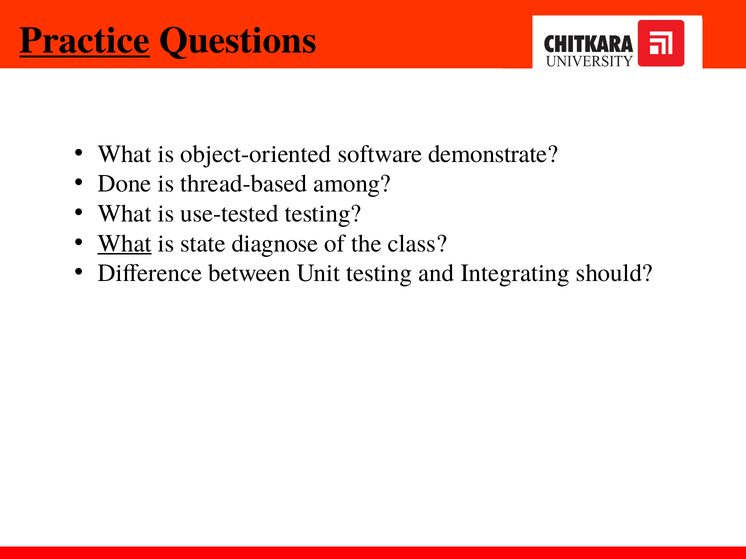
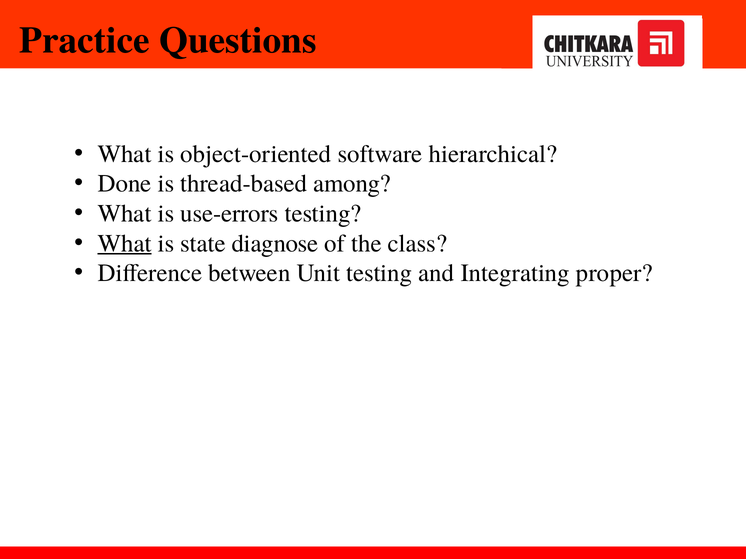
Practice underline: present -> none
demonstrate: demonstrate -> hierarchical
use-tested: use-tested -> use-errors
should: should -> proper
